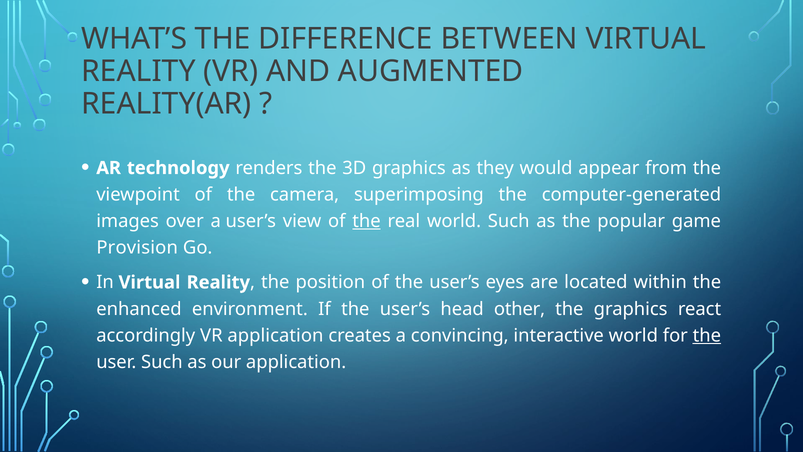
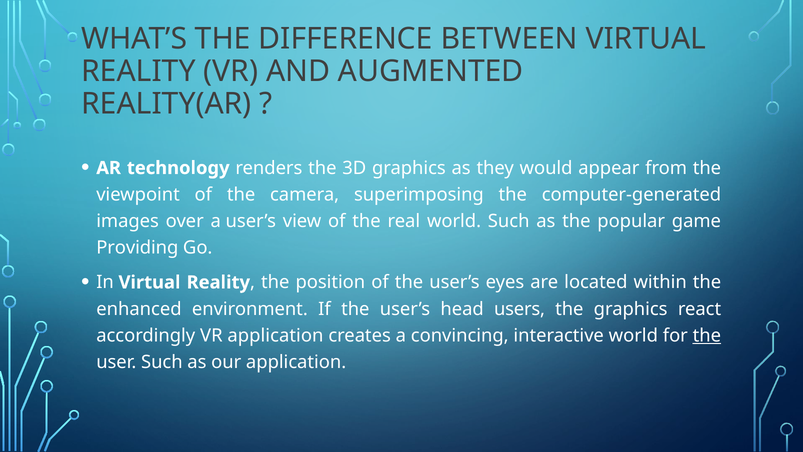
the at (367, 221) underline: present -> none
Provision: Provision -> Providing
other: other -> users
